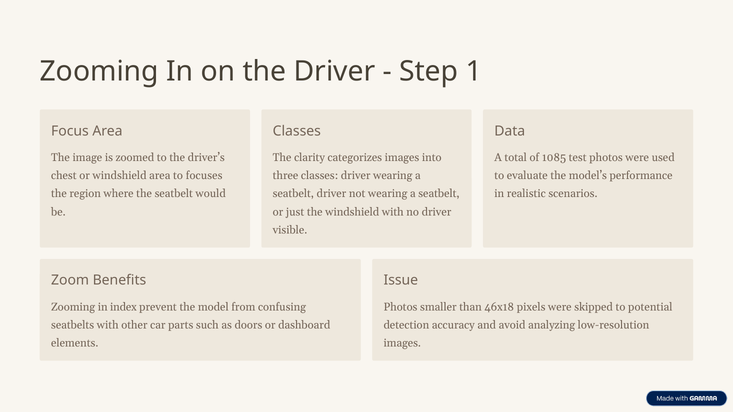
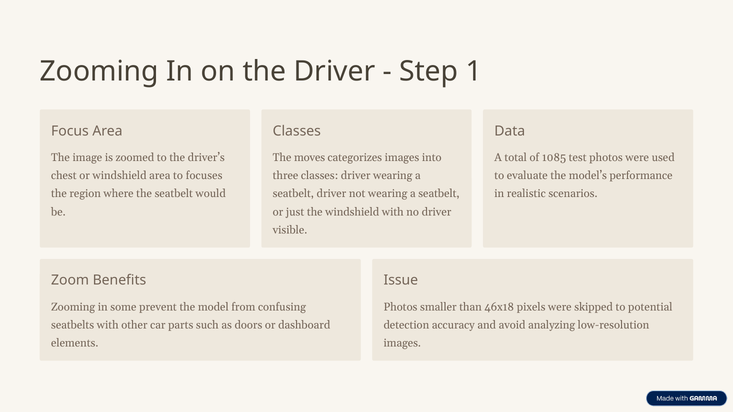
clarity: clarity -> moves
index: index -> some
